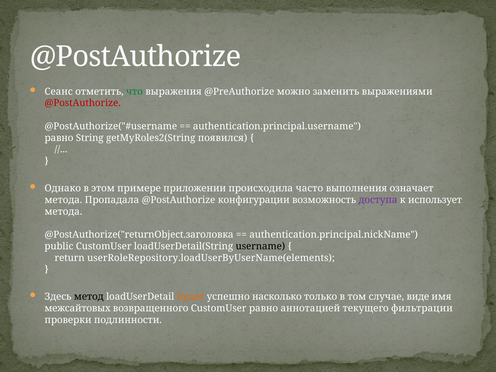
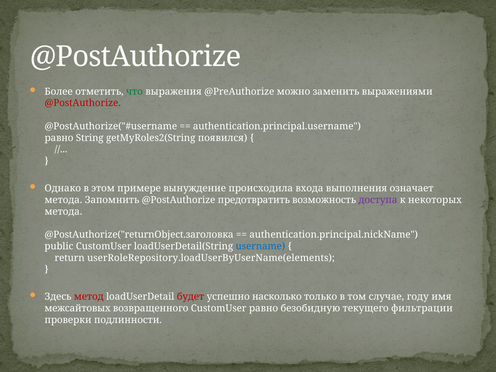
Сеанс: Сеанс -> Более
приложении: приложении -> вынуждение
часто: часто -> входа
Пропадала: Пропадала -> Запомнить
конфигурации: конфигурации -> предотвратить
использует: использует -> некоторых
username colour: black -> blue
метод colour: black -> red
будет colour: orange -> red
виде: виде -> году
аннотацией: аннотацией -> безобидную
